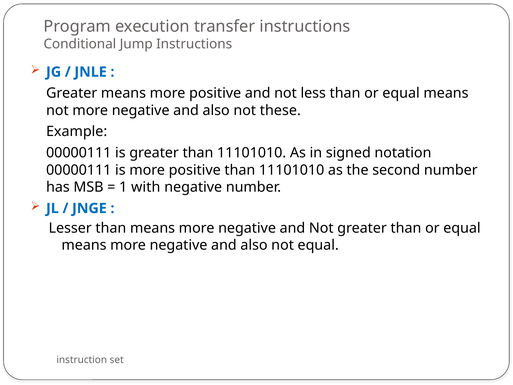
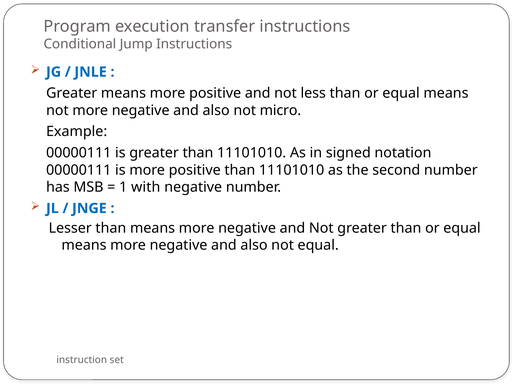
these: these -> micro
